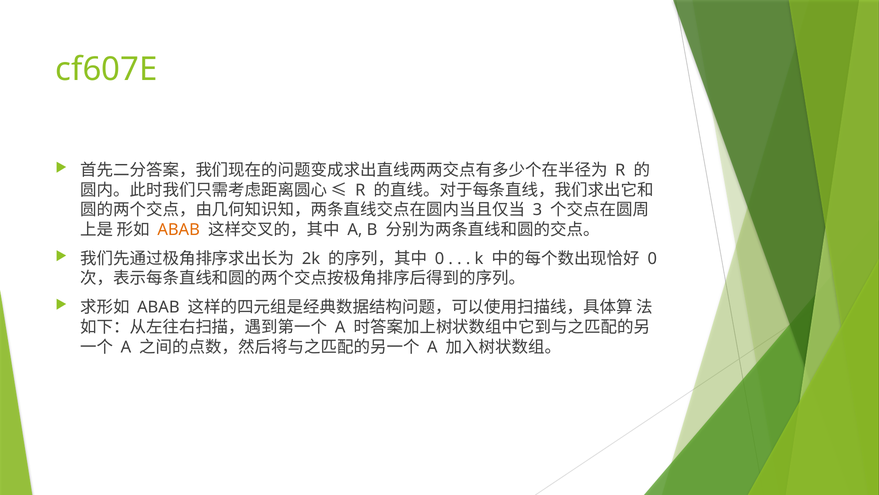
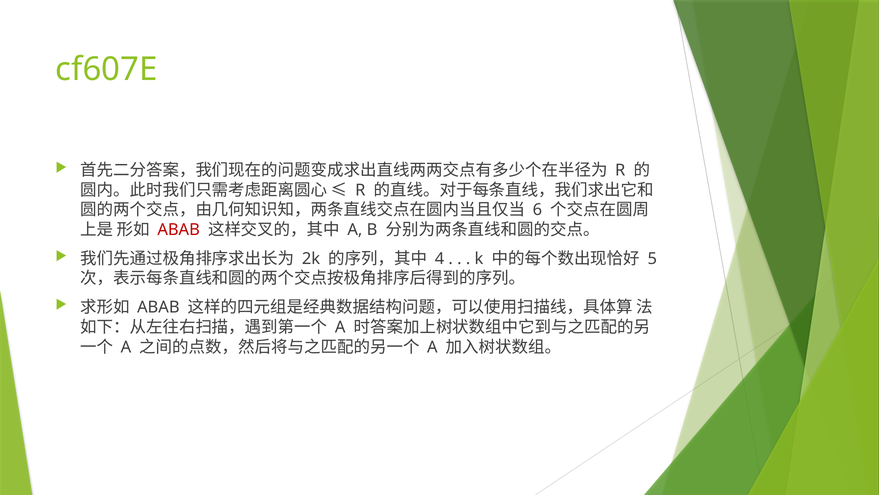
3: 3 -> 6
ABAB at (179, 229) colour: orange -> red
0 at (440, 258): 0 -> 4
0 at (652, 258): 0 -> 5
